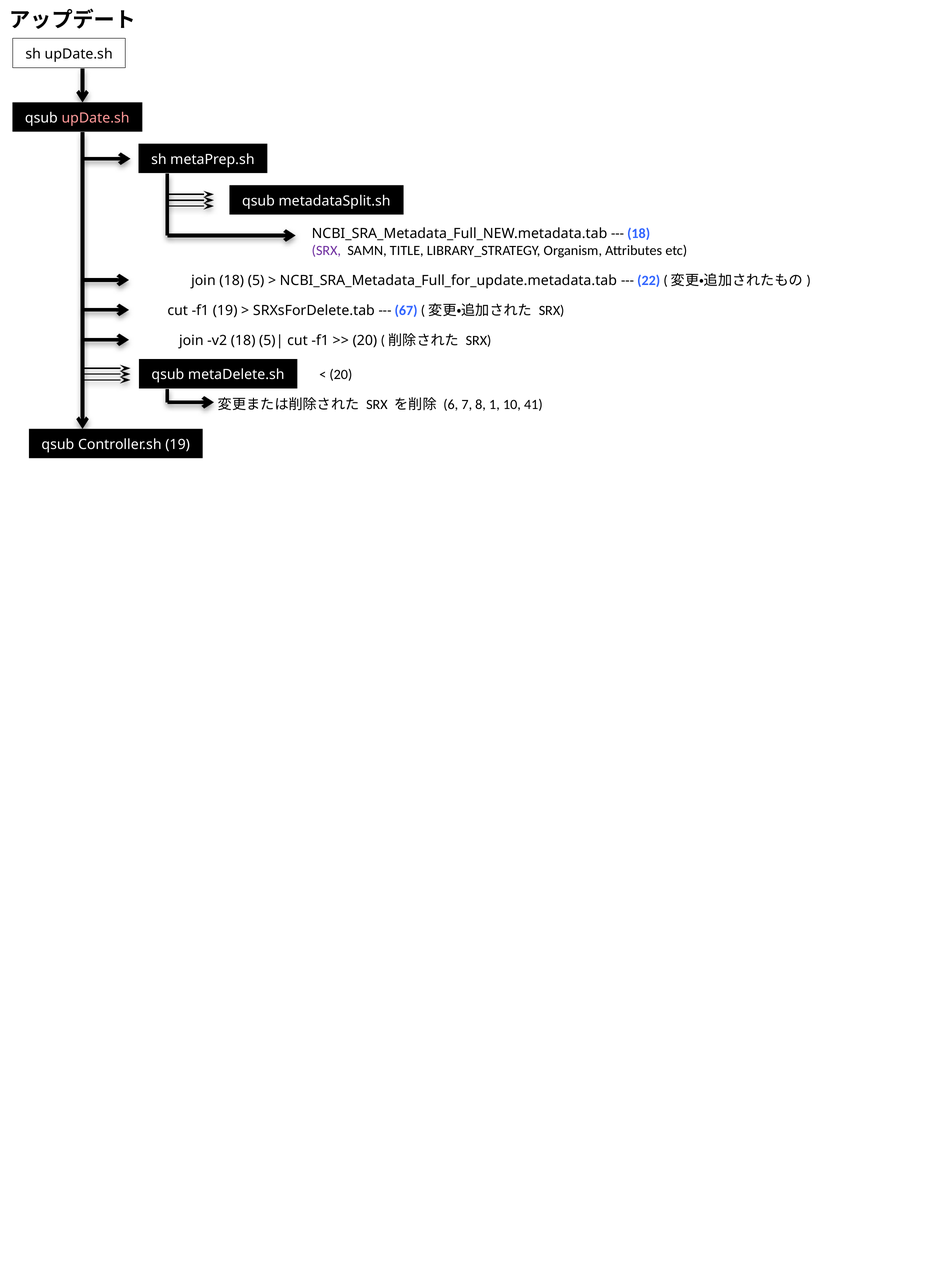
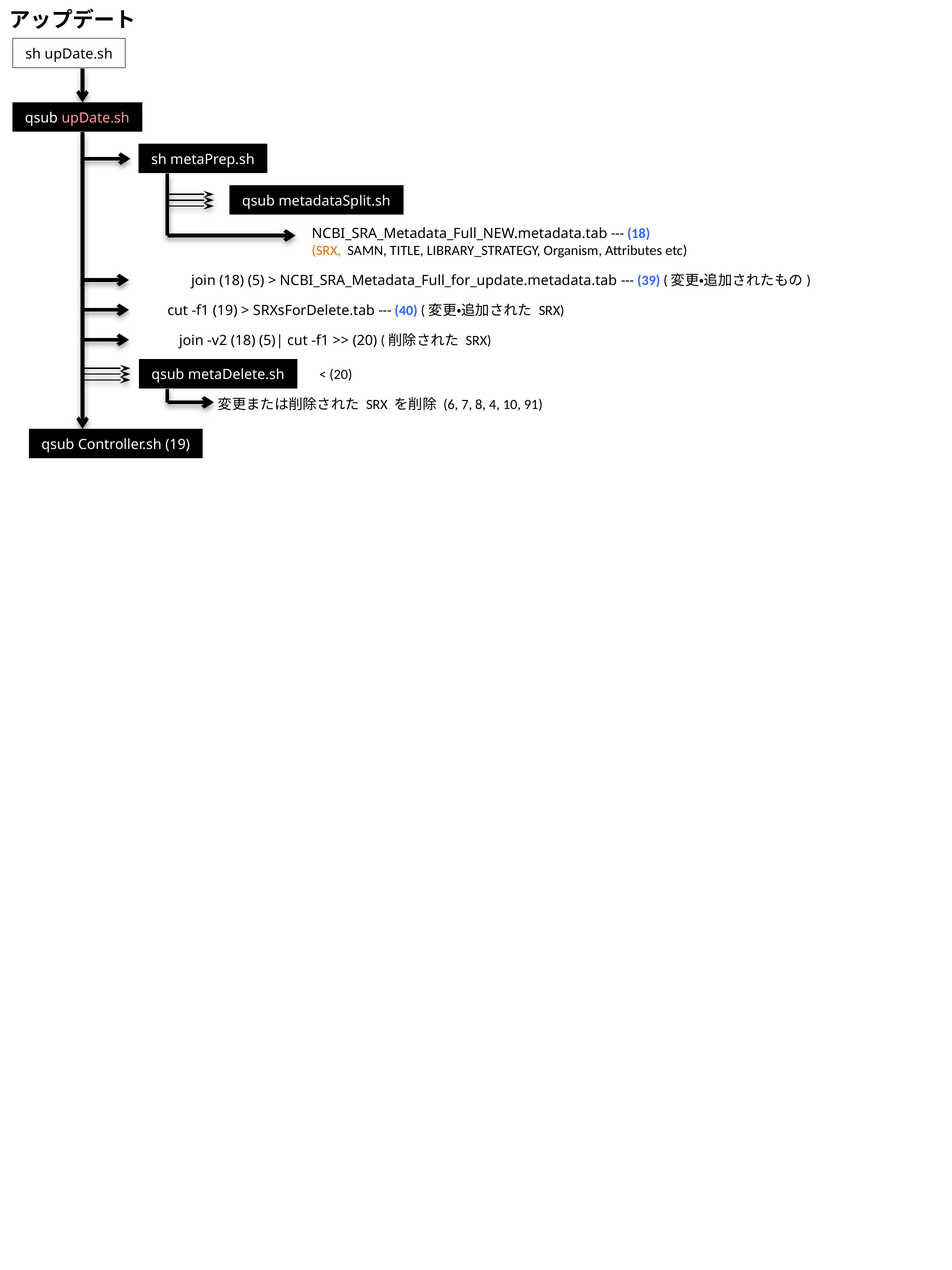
SRX at (326, 250) colour: purple -> orange
22: 22 -> 39
67: 67 -> 40
1: 1 -> 4
41: 41 -> 91
